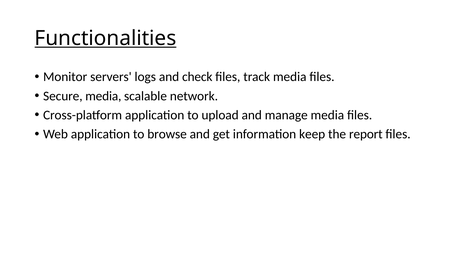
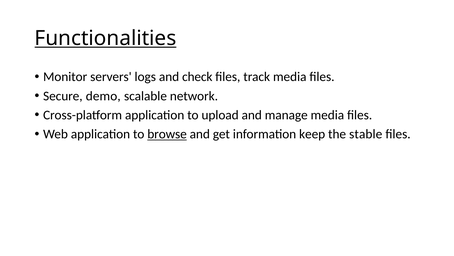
Secure media: media -> demo
browse underline: none -> present
report: report -> stable
